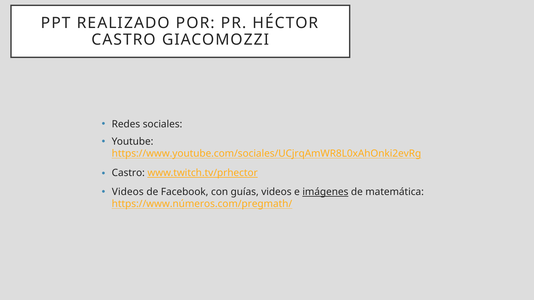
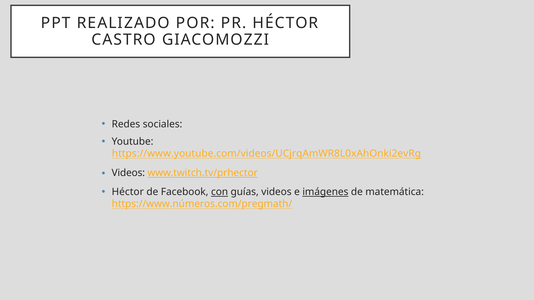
https://www.youtube.com/sociales/UCjrqAmWR8L0xAhOnki2evRg: https://www.youtube.com/sociales/UCjrqAmWR8L0xAhOnki2evRg -> https://www.youtube.com/videos/UCjrqAmWR8L0xAhOnki2evRg
Castro at (128, 173): Castro -> Videos
Videos at (128, 192): Videos -> Héctor
con underline: none -> present
